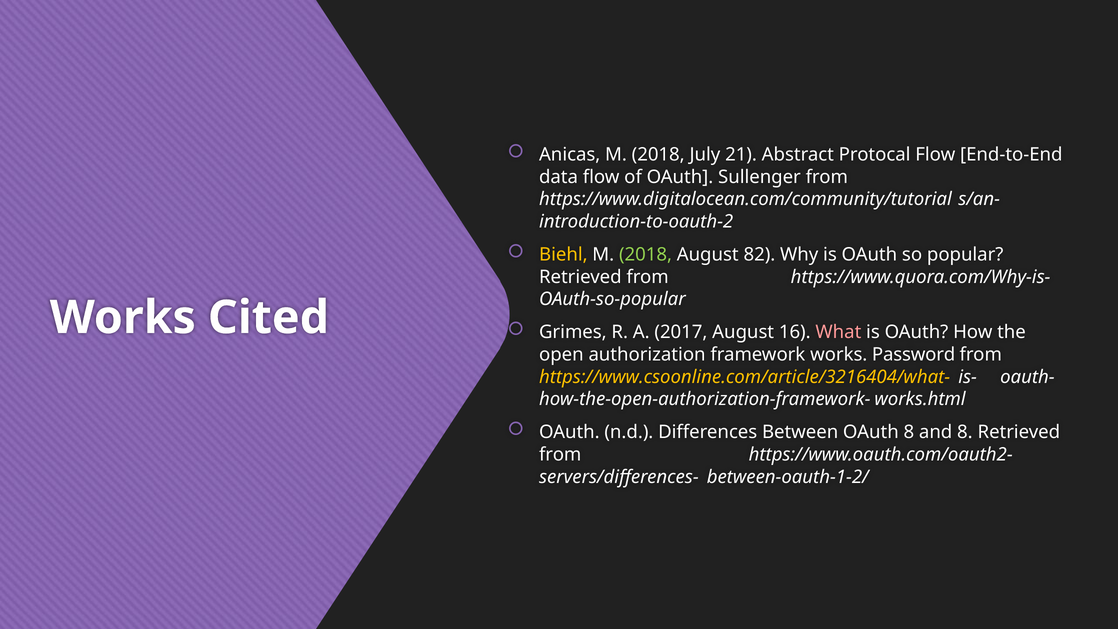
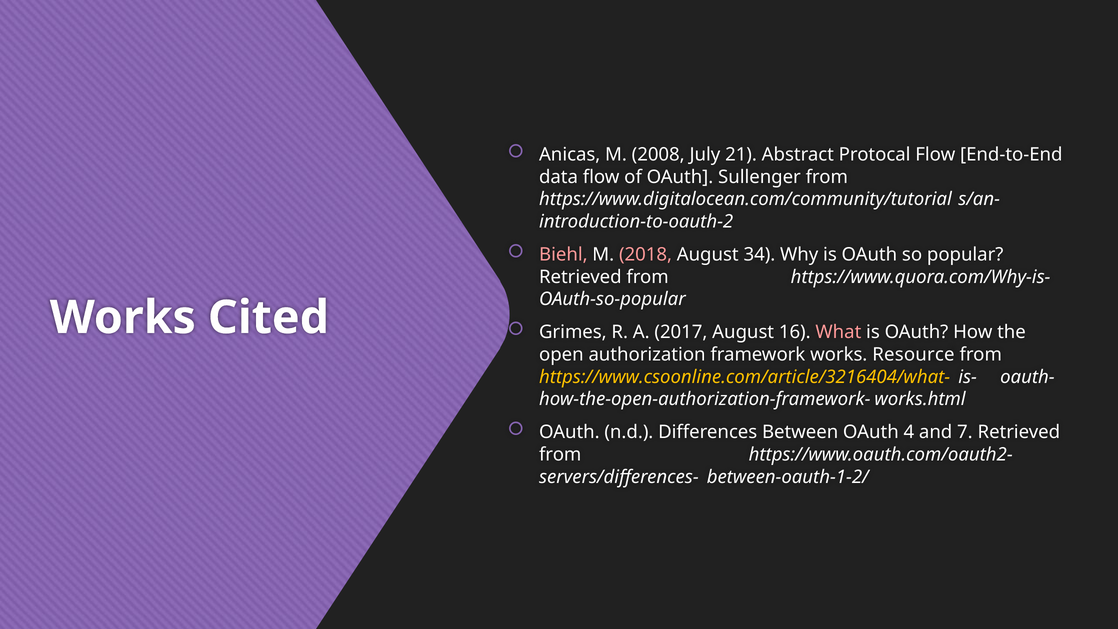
Anicas M 2018: 2018 -> 2008
Biehl colour: yellow -> pink
2018 at (646, 255) colour: light green -> pink
82: 82 -> 34
Password: Password -> Resource
OAuth 8: 8 -> 4
and 8: 8 -> 7
